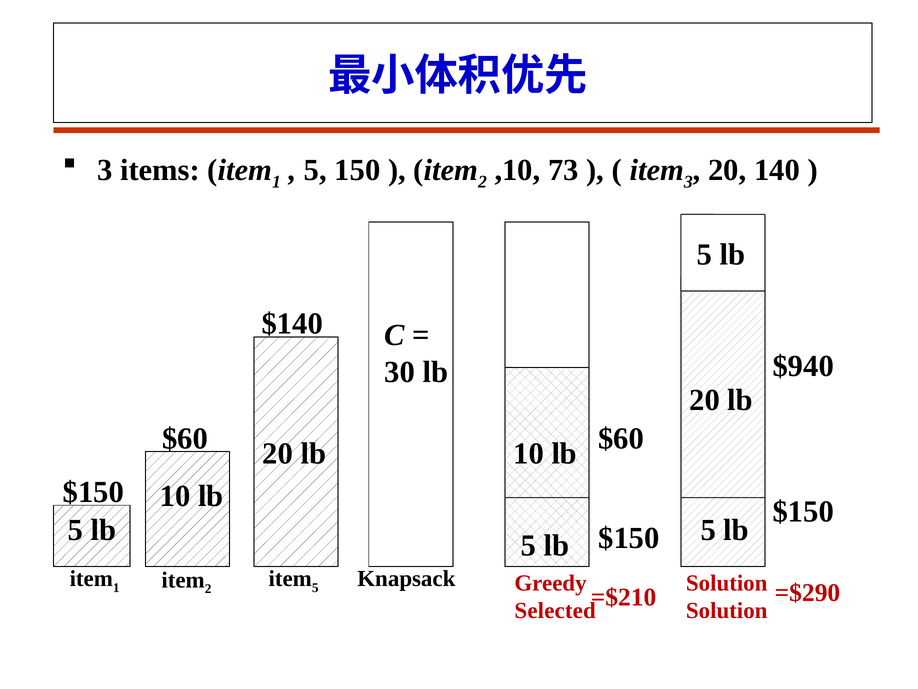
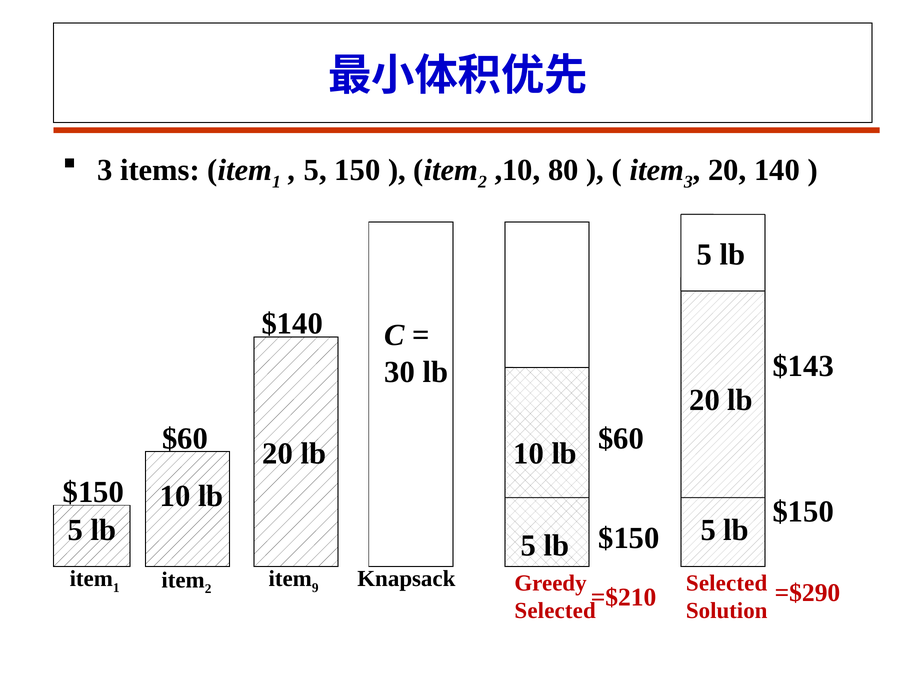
73: 73 -> 80
$940: $940 -> $143
5 at (315, 587): 5 -> 9
Solution at (727, 583): Solution -> Selected
